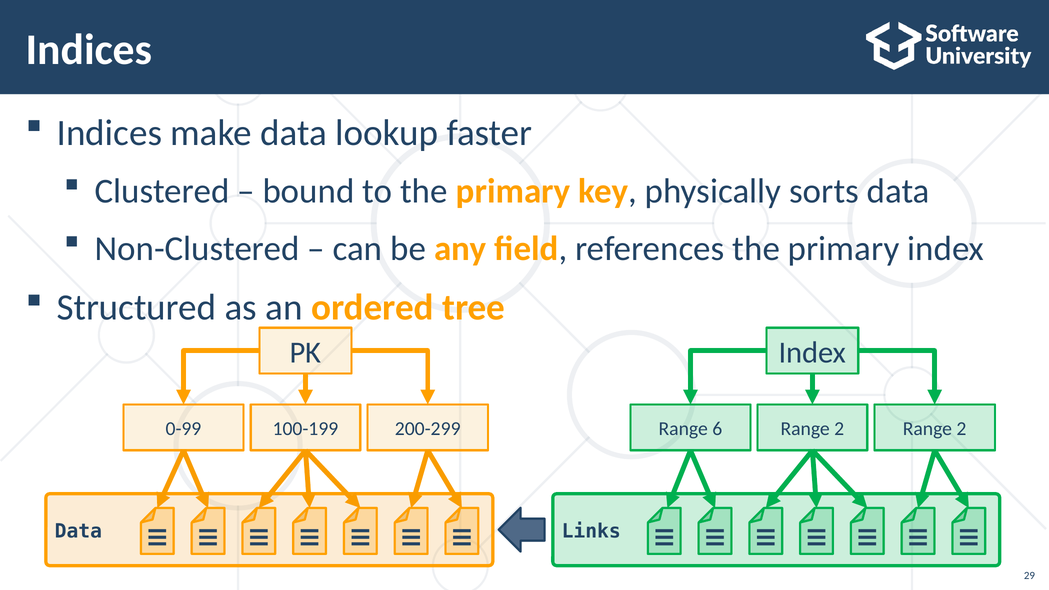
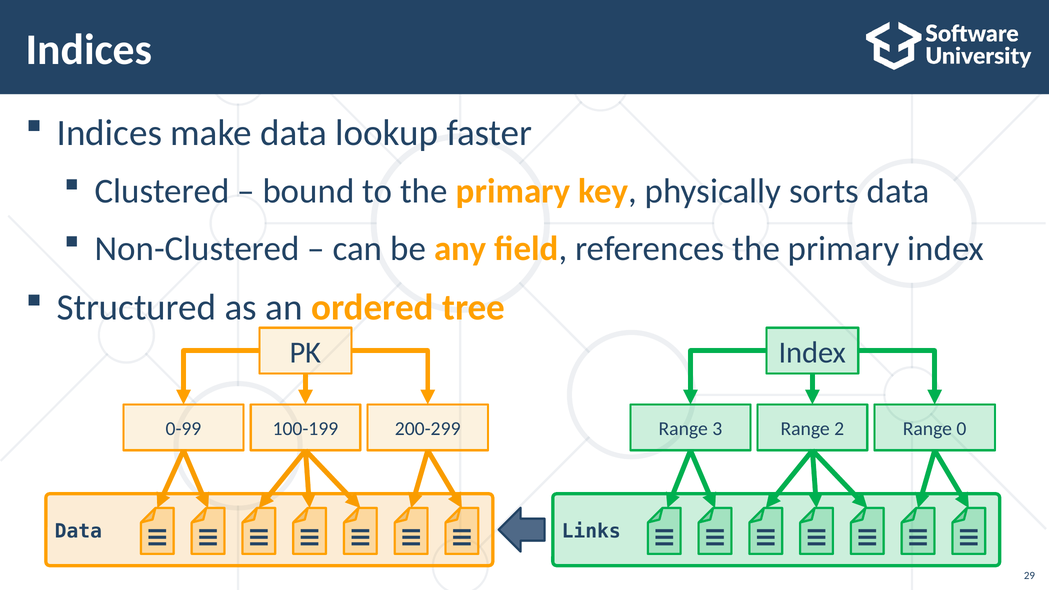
6: 6 -> 3
2 at (961, 429): 2 -> 0
